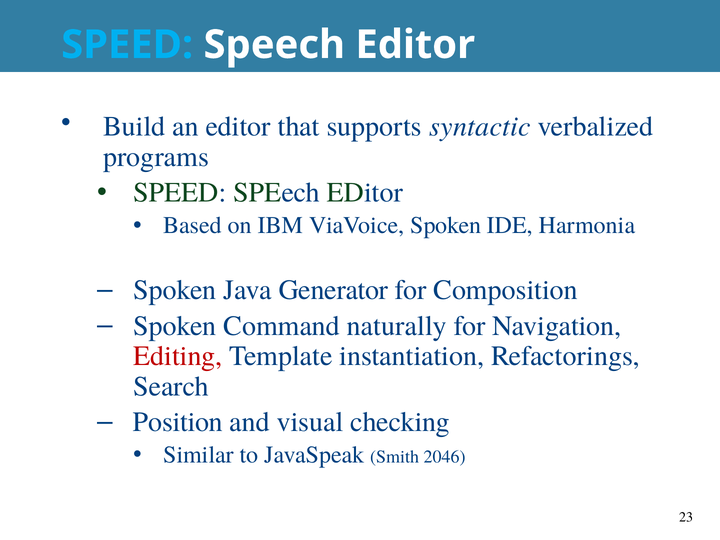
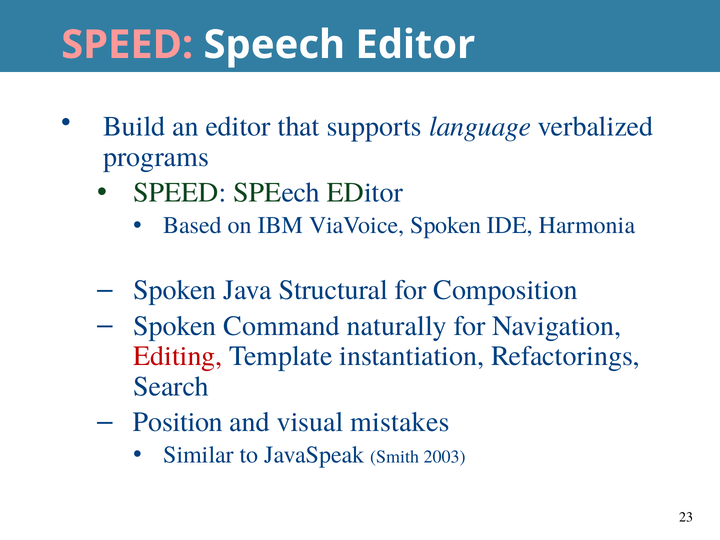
SPEED at (127, 45) colour: light blue -> pink
syntactic: syntactic -> language
Generator: Generator -> Structural
checking: checking -> mistakes
2046: 2046 -> 2003
